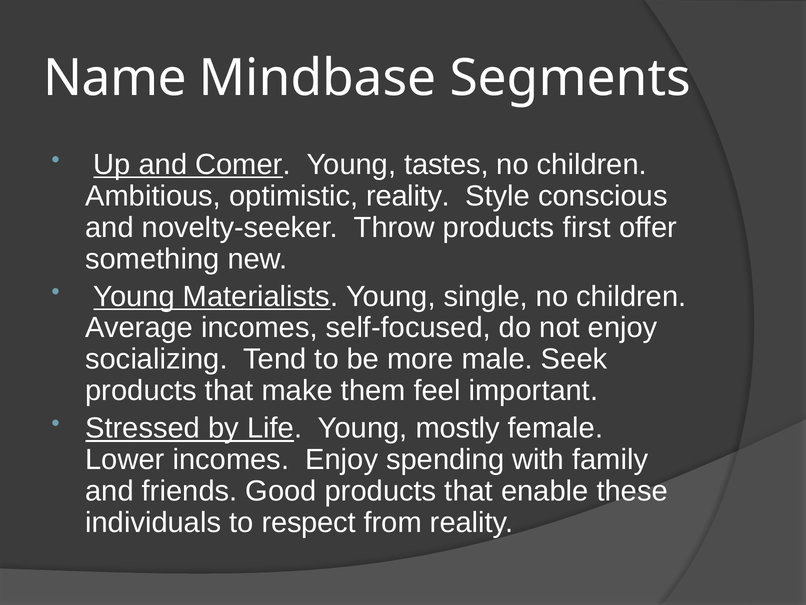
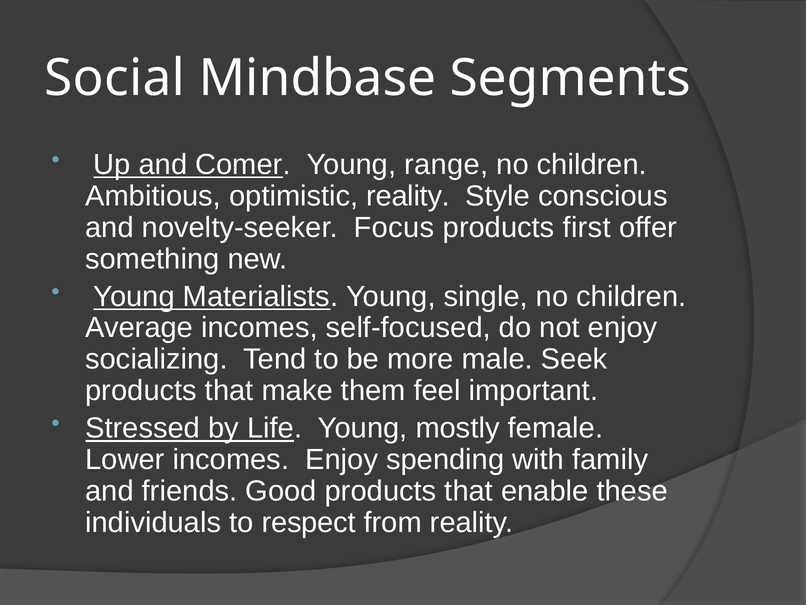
Name: Name -> Social
tastes: tastes -> range
Throw: Throw -> Focus
